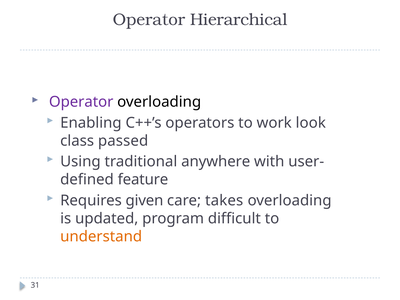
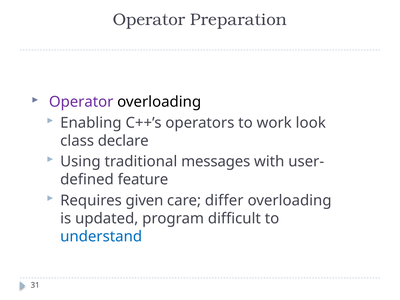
Hierarchical: Hierarchical -> Preparation
passed: passed -> declare
anywhere: anywhere -> messages
takes: takes -> differ
understand colour: orange -> blue
